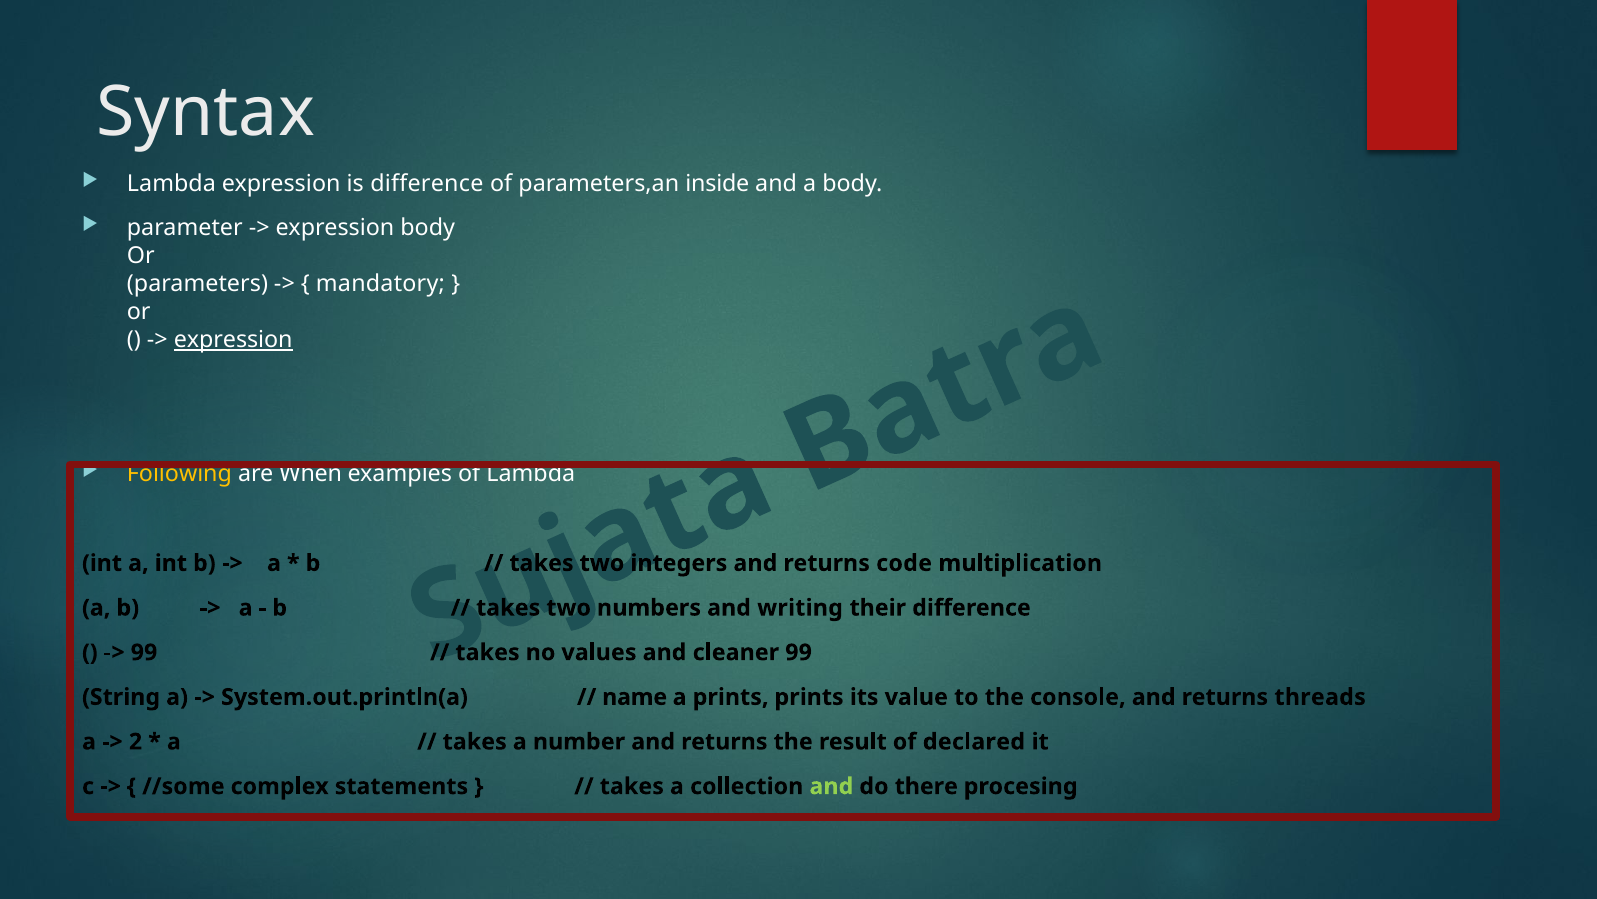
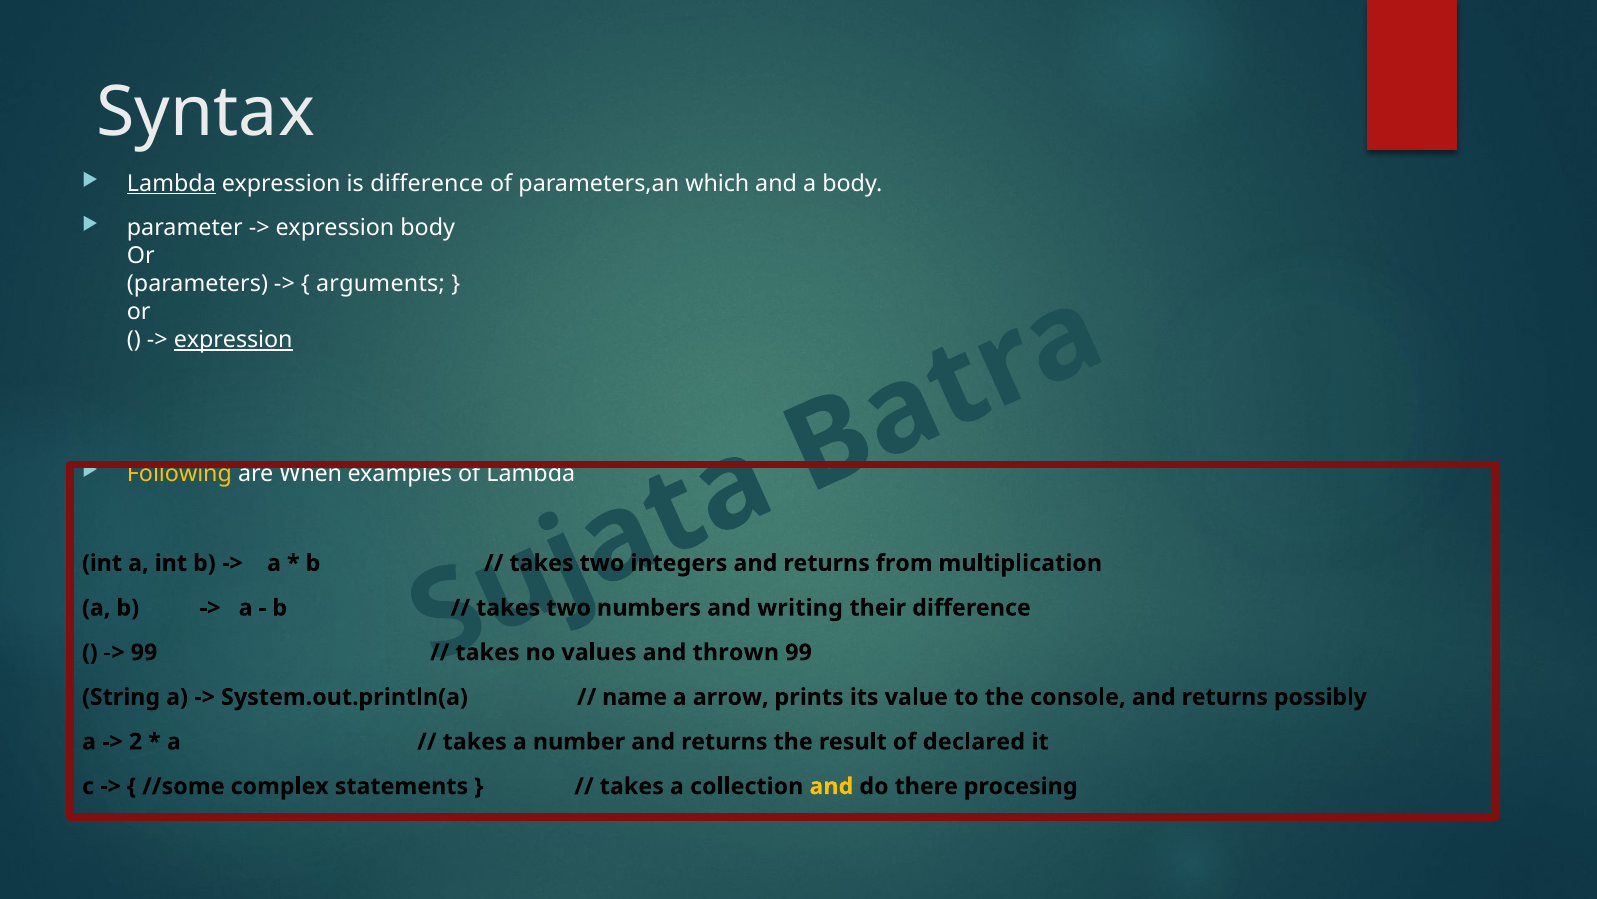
Lambda at (171, 183) underline: none -> present
inside: inside -> which
mandatory: mandatory -> arguments
code: code -> from
cleaner: cleaner -> thrown
a prints: prints -> arrow
threads: threads -> possibly
and at (831, 786) colour: light green -> yellow
